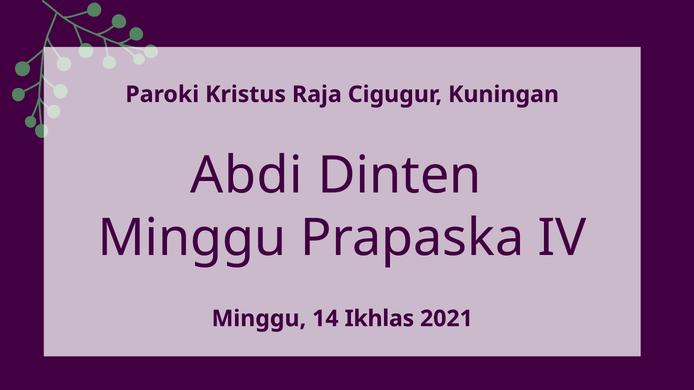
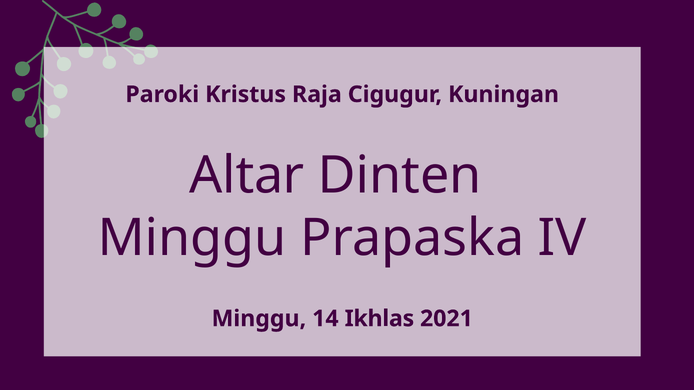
Abdi: Abdi -> Altar
